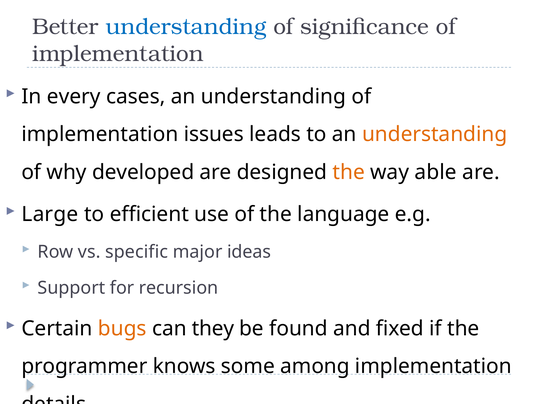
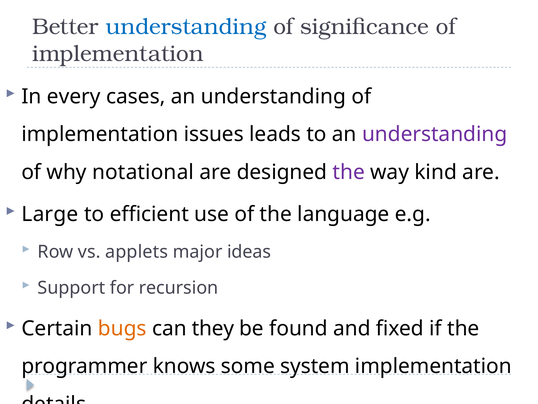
understanding at (435, 134) colour: orange -> purple
developed: developed -> notational
the at (349, 172) colour: orange -> purple
able: able -> kind
specific: specific -> applets
among: among -> system
